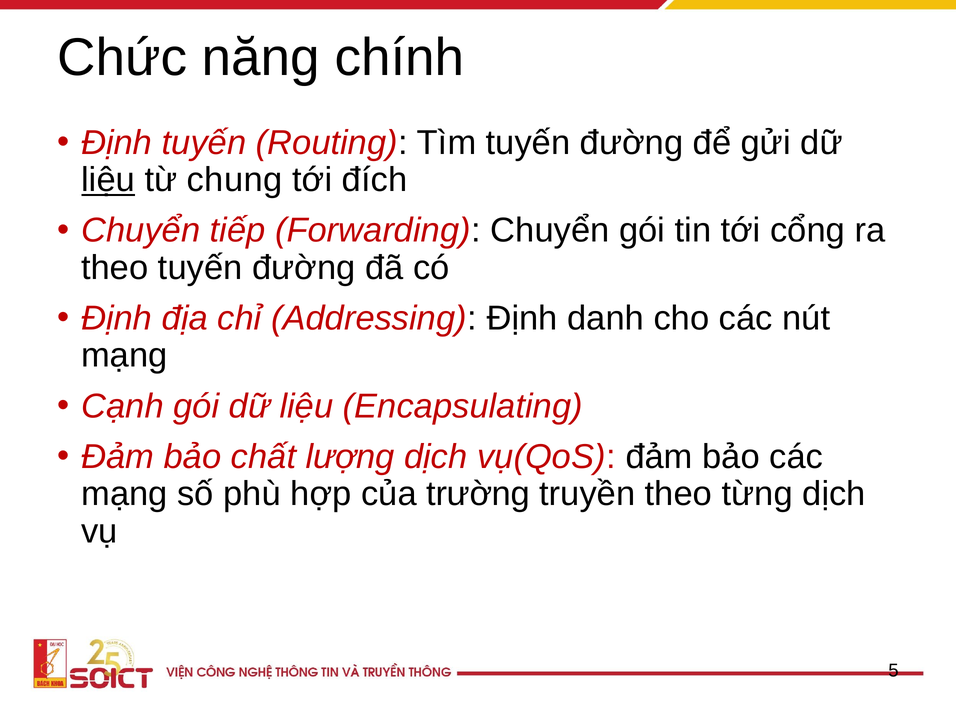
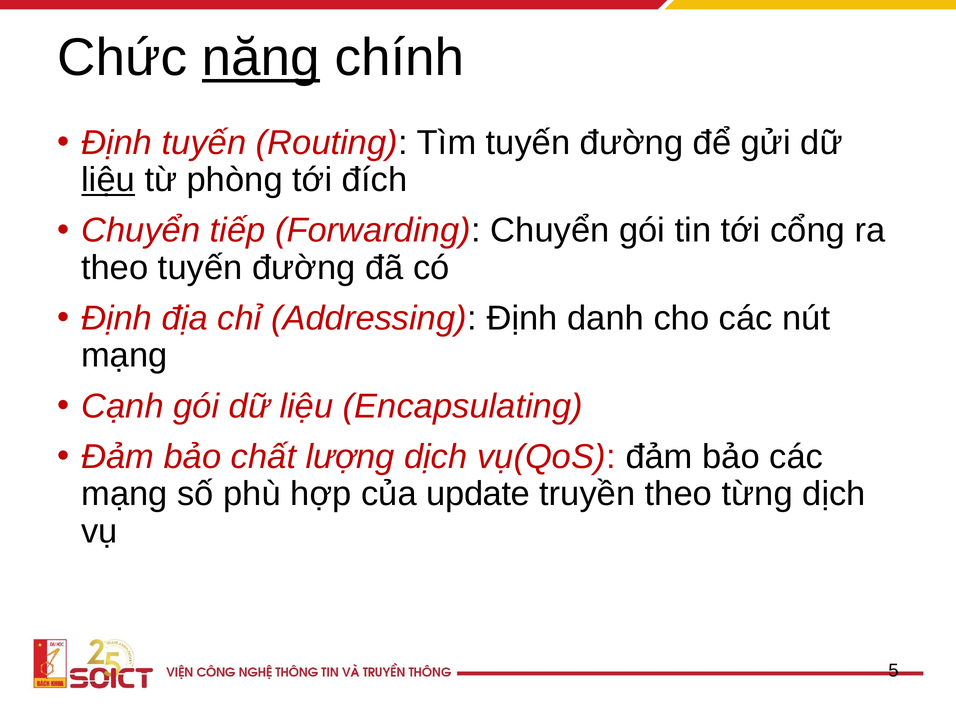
năng underline: none -> present
chung: chung -> phòng
trường: trường -> update
